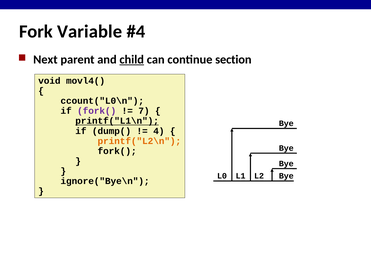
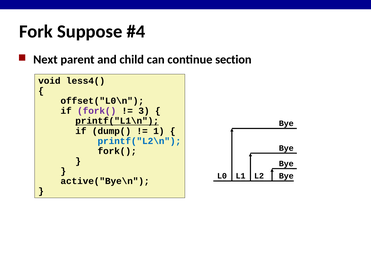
Variable: Variable -> Suppose
child underline: present -> none
movl4(: movl4( -> less4(
ccount("L0\n: ccount("L0\n -> offset("L0\n
7: 7 -> 3
4: 4 -> 1
printf("L2\n colour: orange -> blue
ignore("Bye\n: ignore("Bye\n -> active("Bye\n
